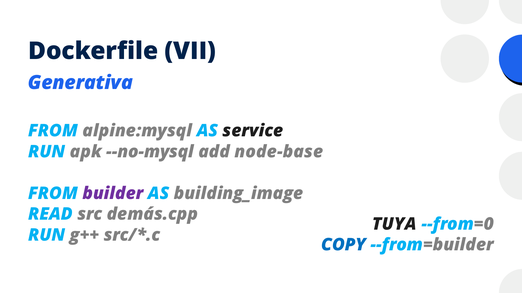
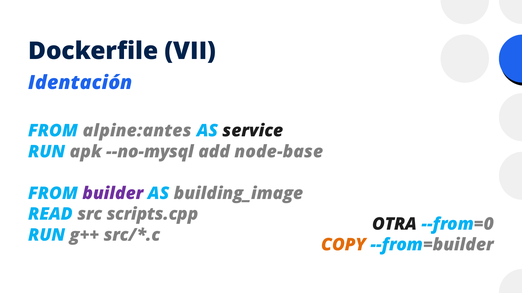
Generativa: Generativa -> Identación
alpine:mysql: alpine:mysql -> alpine:antes
demás.cpp: demás.cpp -> scripts.cpp
TUYA: TUYA -> OTRA
COPY colour: blue -> orange
